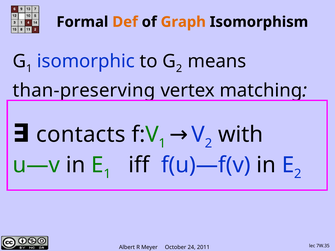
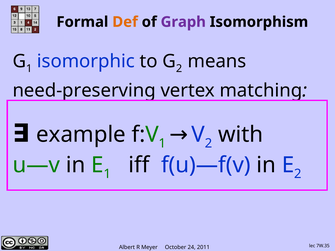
Graph colour: orange -> purple
than-preserving: than-preserving -> need-preserving
contacts: contacts -> example
